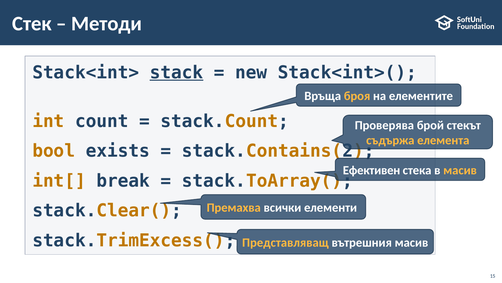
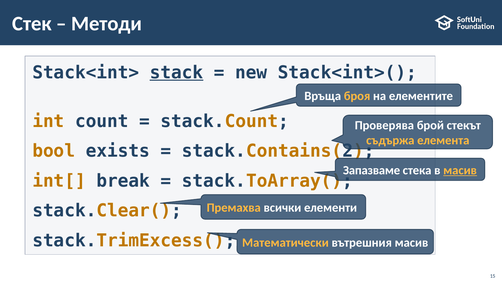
Ефективен: Ефективен -> Запазваме
масив at (460, 170) underline: none -> present
Представляващ: Представляващ -> Математически
